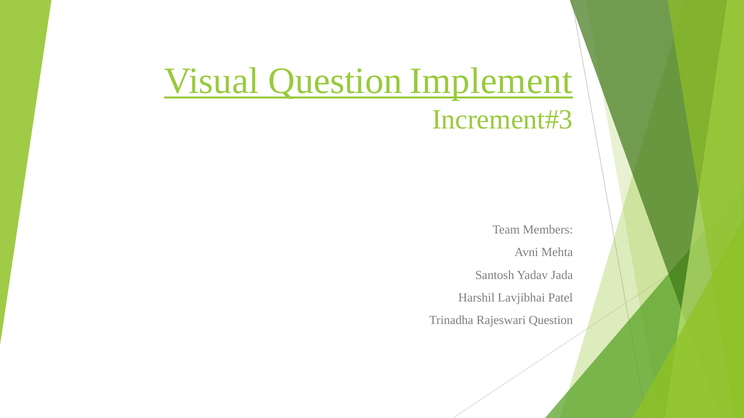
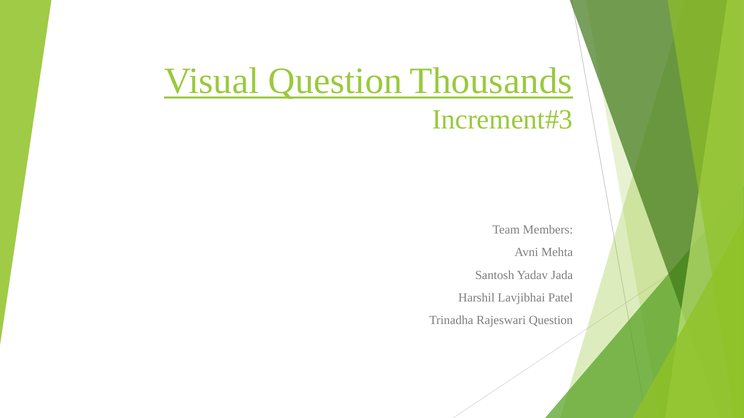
Implement: Implement -> Thousands
